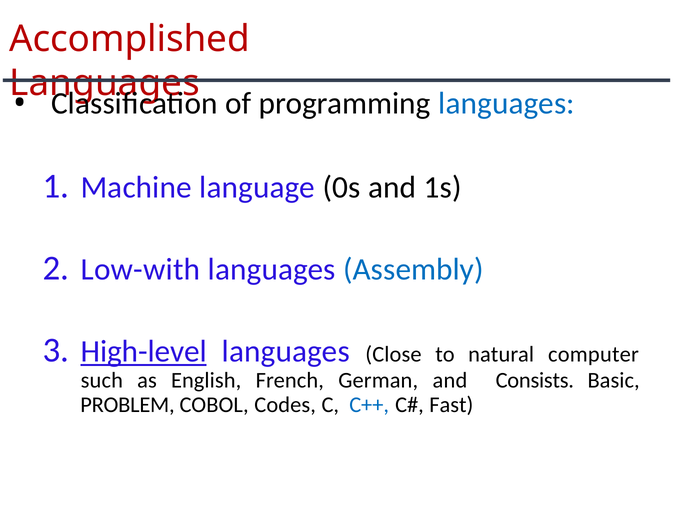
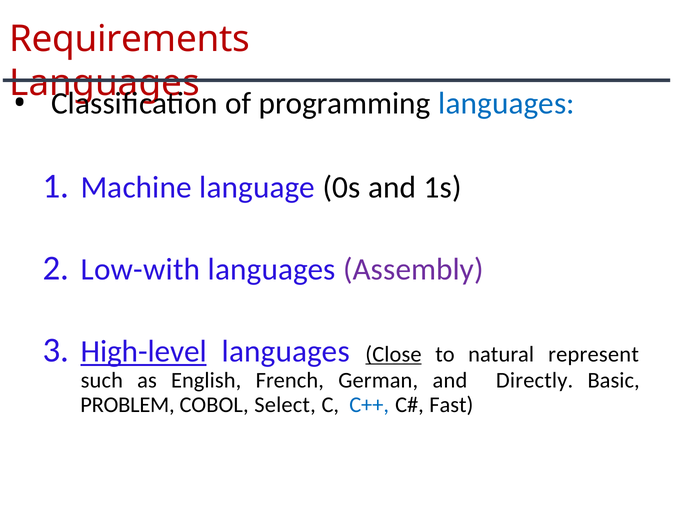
Accomplished: Accomplished -> Requirements
Assembly colour: blue -> purple
Close underline: none -> present
computer: computer -> represent
Consists: Consists -> Directly
Codes: Codes -> Select
